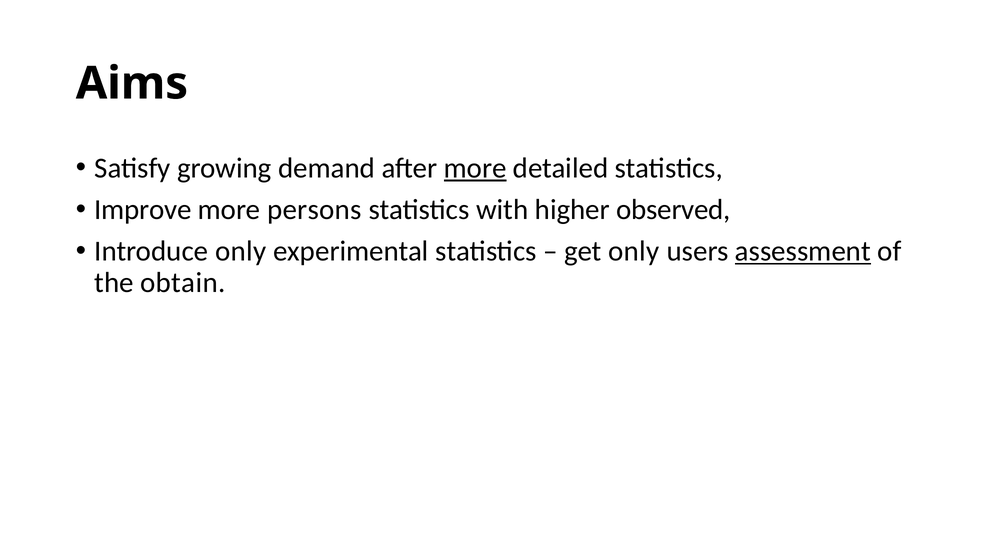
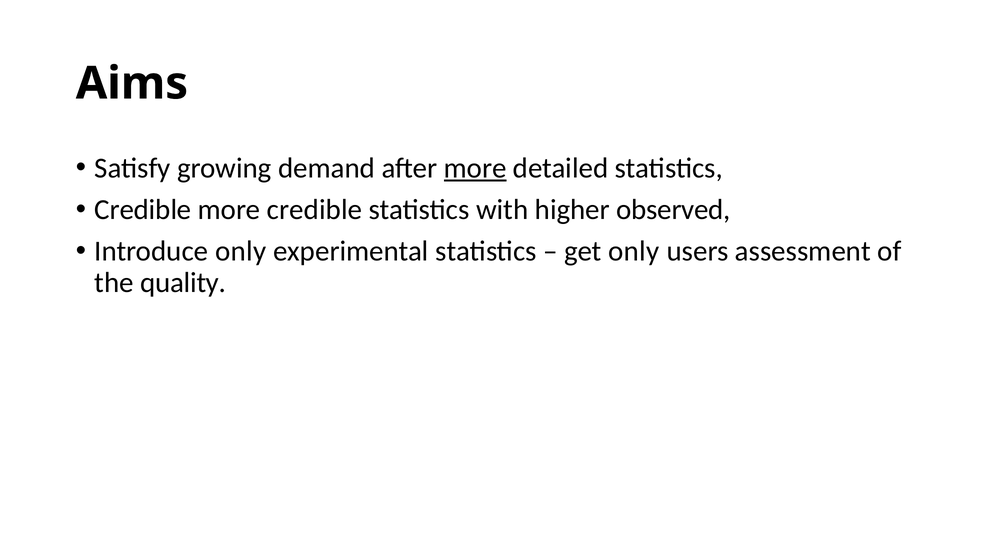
Improve at (143, 210): Improve -> Credible
more persons: persons -> credible
assessment underline: present -> none
obtain: obtain -> quality
